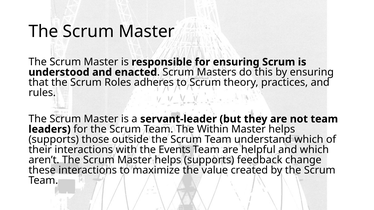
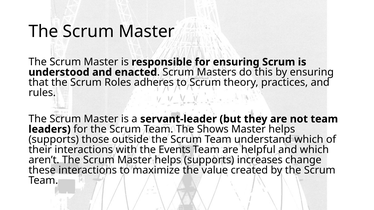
Within: Within -> Shows
feedback: feedback -> increases
